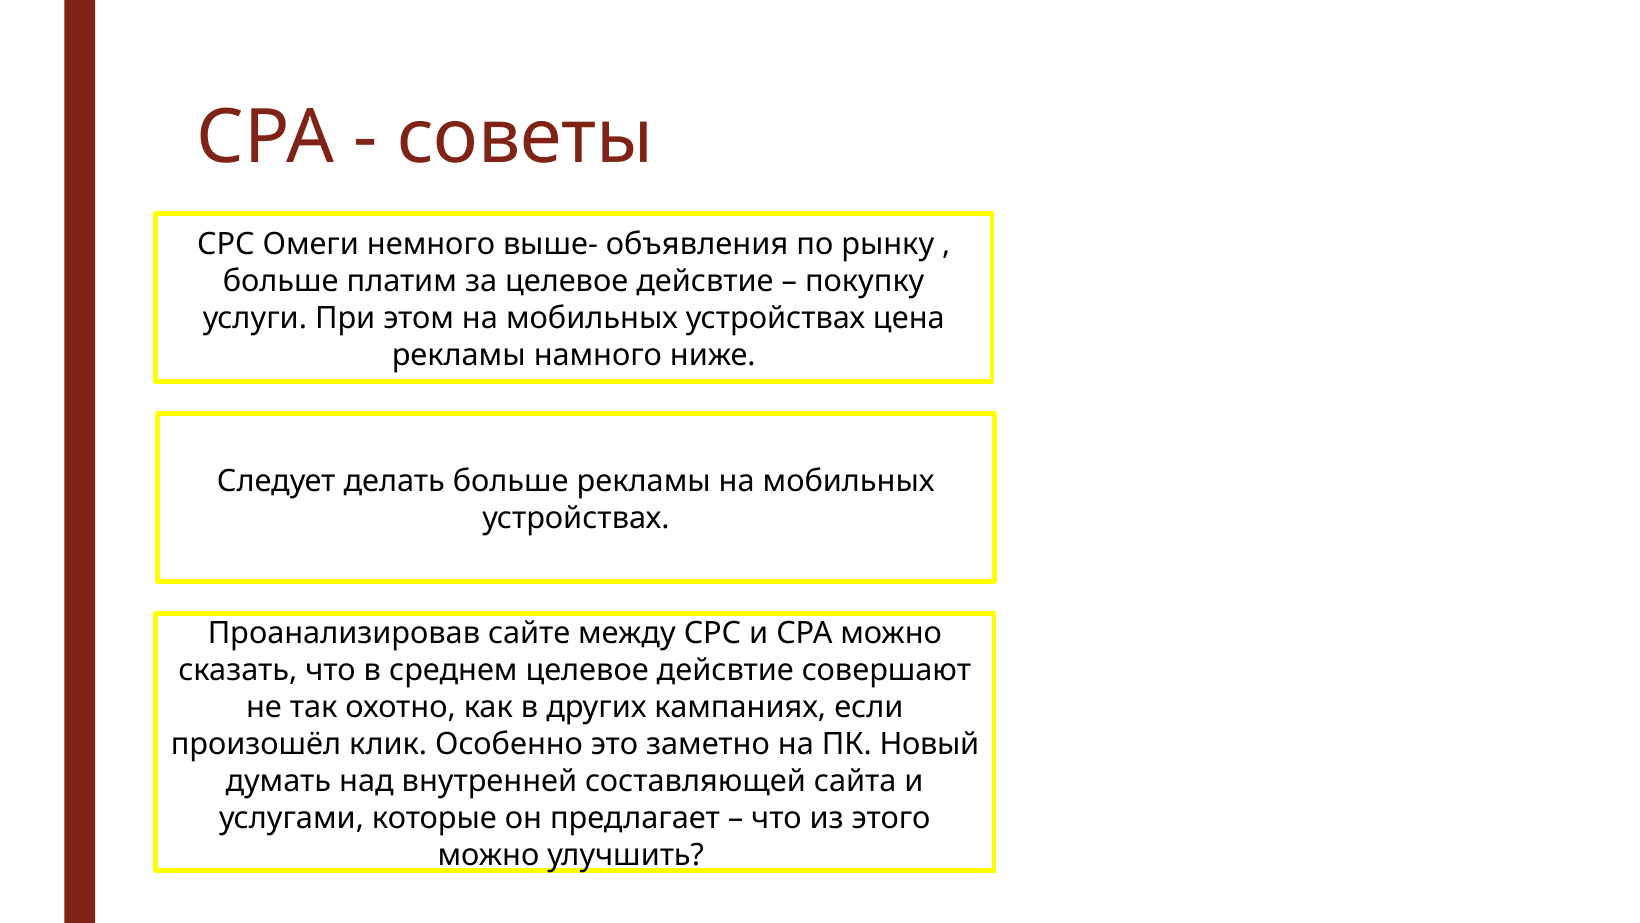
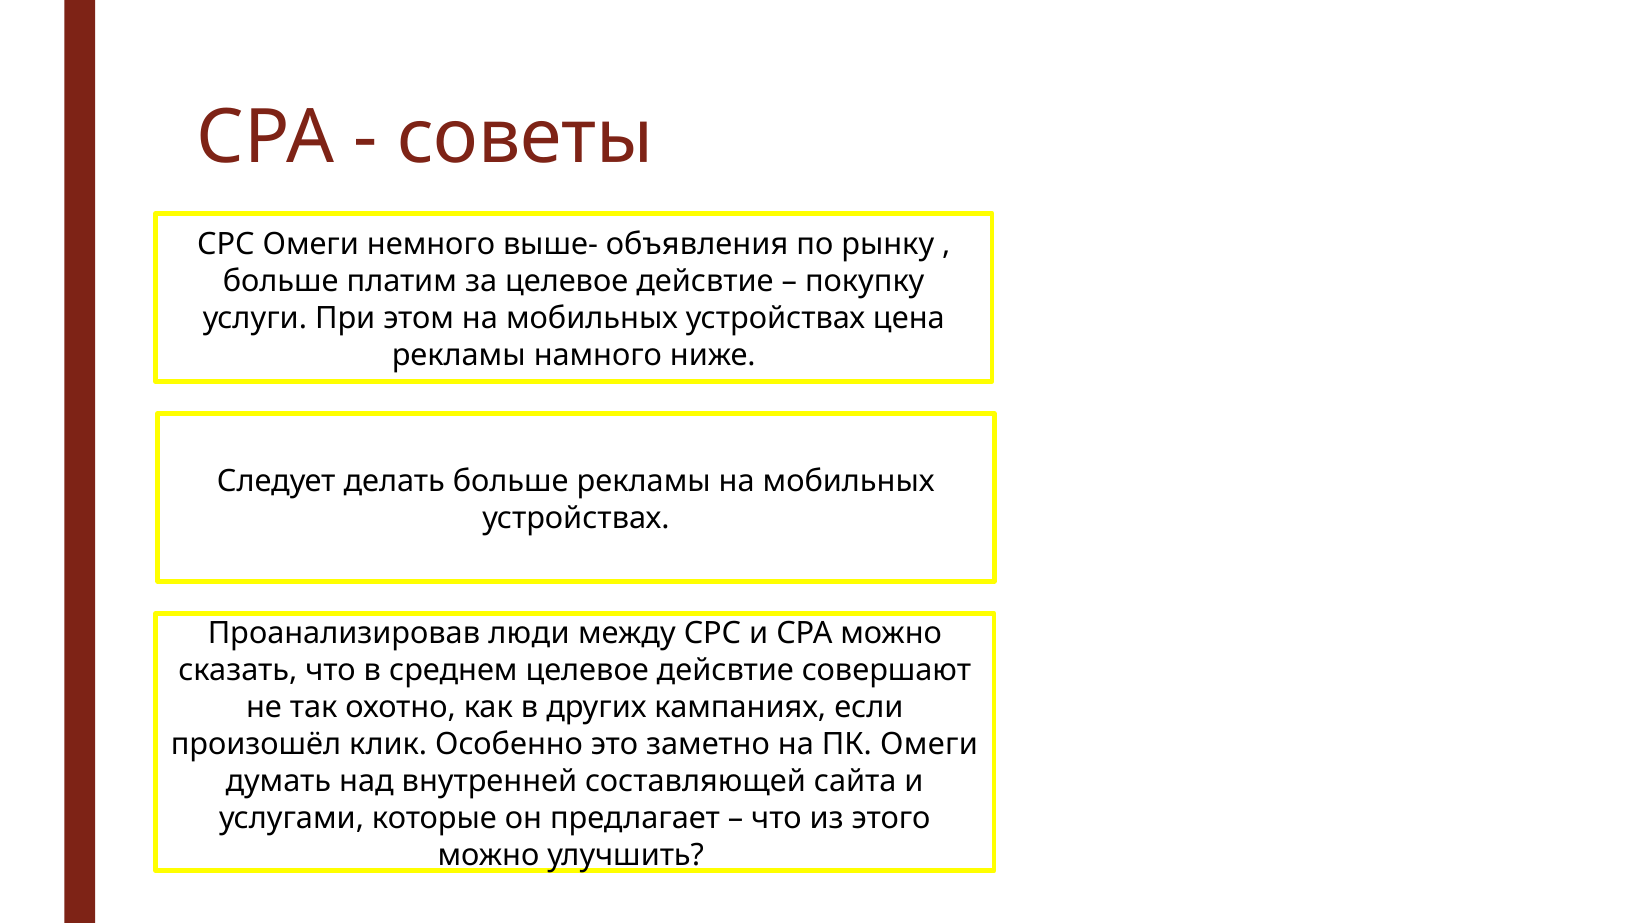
сайте: сайте -> люди
ПК Новый: Новый -> Омеги
